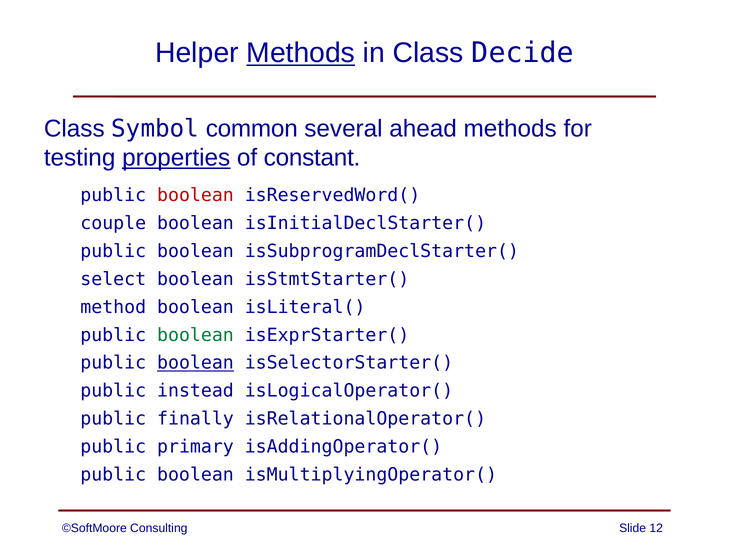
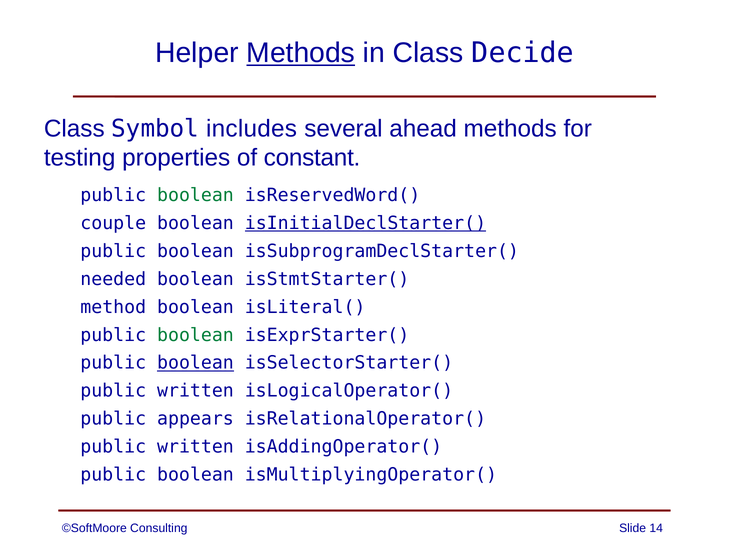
common: common -> includes
properties underline: present -> none
boolean at (195, 195) colour: red -> green
isInitialDeclStarter( underline: none -> present
select: select -> needed
instead at (195, 391): instead -> written
finally: finally -> appears
primary at (195, 447): primary -> written
12: 12 -> 14
